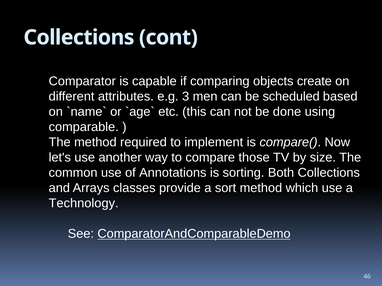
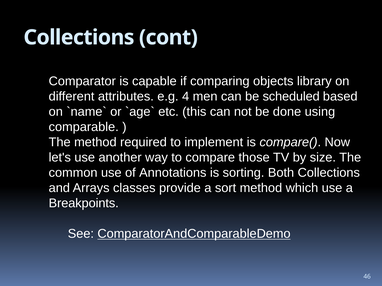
create: create -> library
3: 3 -> 4
Technology: Technology -> Breakpoints
